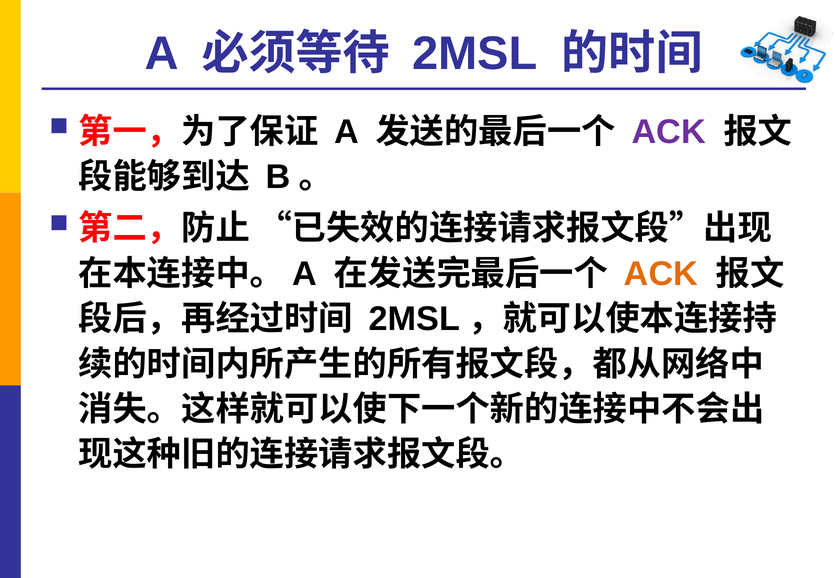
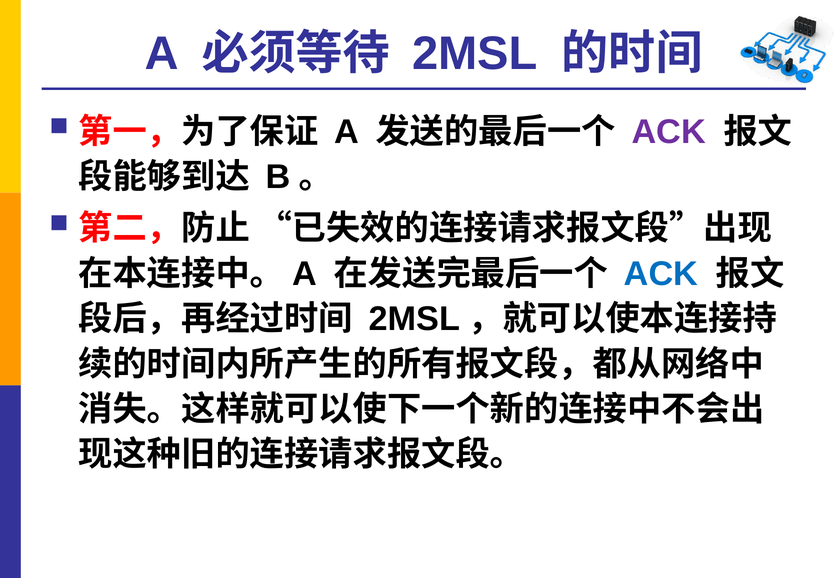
ACK at (661, 274) colour: orange -> blue
